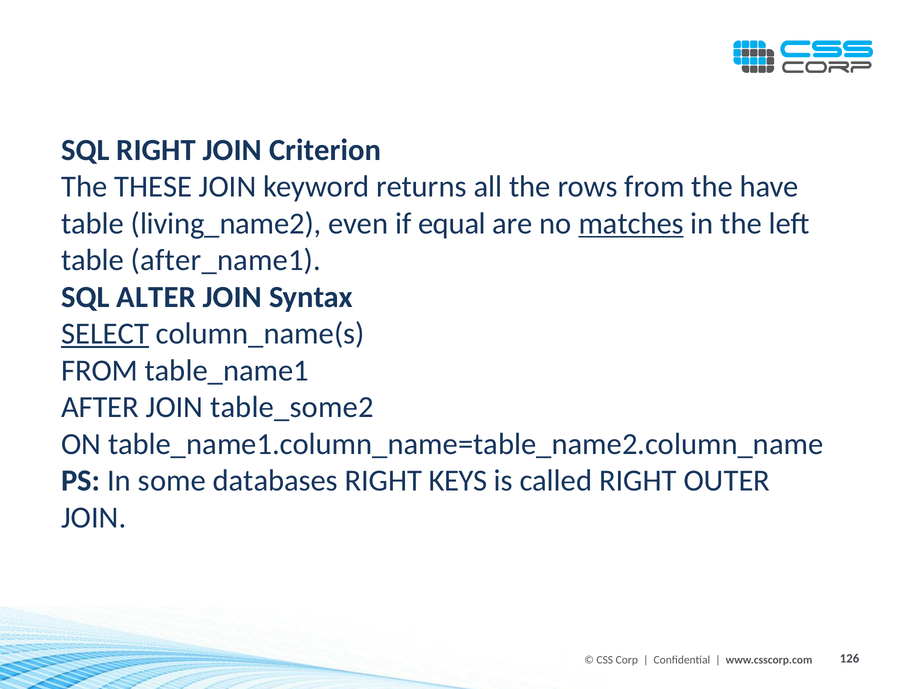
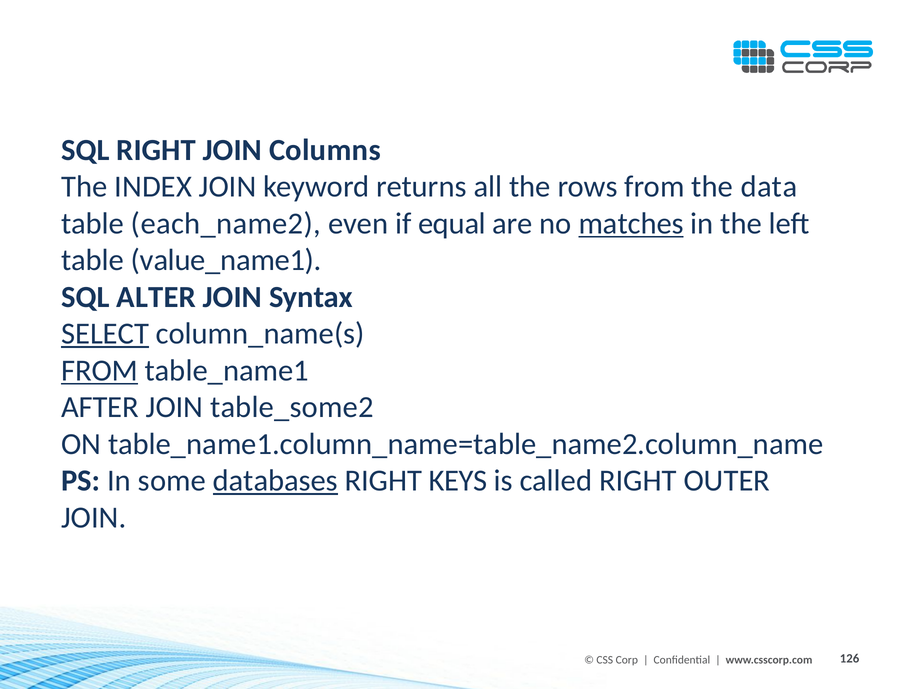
Criterion: Criterion -> Columns
THESE: THESE -> INDEX
have: have -> data
living_name2: living_name2 -> each_name2
after_name1: after_name1 -> value_name1
FROM at (100, 371) underline: none -> present
databases underline: none -> present
